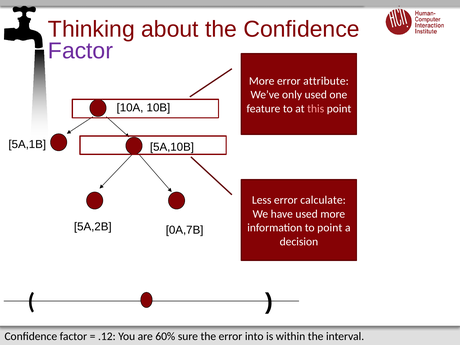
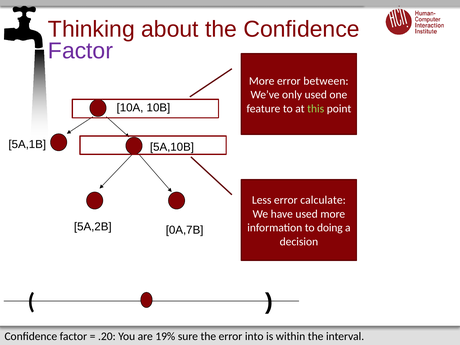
attribute: attribute -> between
this colour: pink -> light green
to point: point -> doing
.12: .12 -> .20
60%: 60% -> 19%
